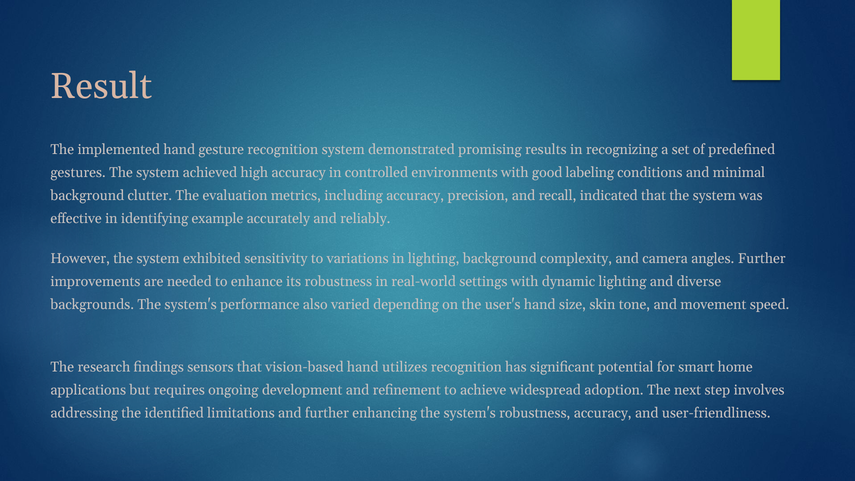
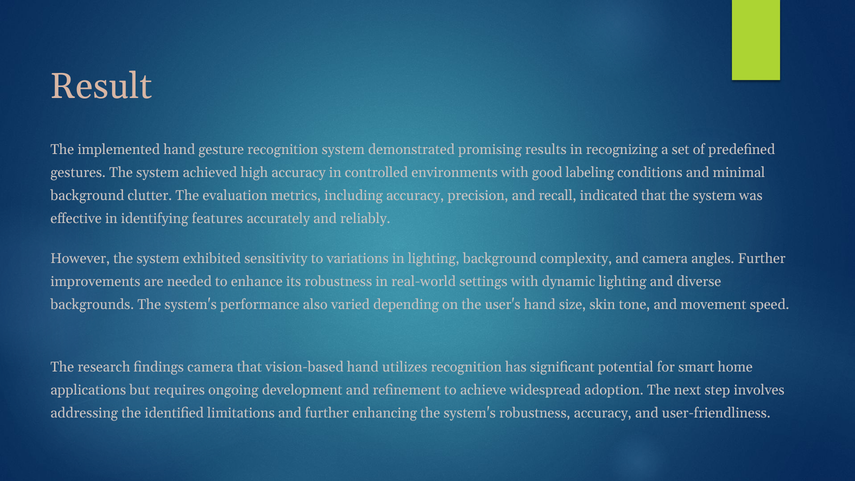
example: example -> features
findings sensors: sensors -> camera
